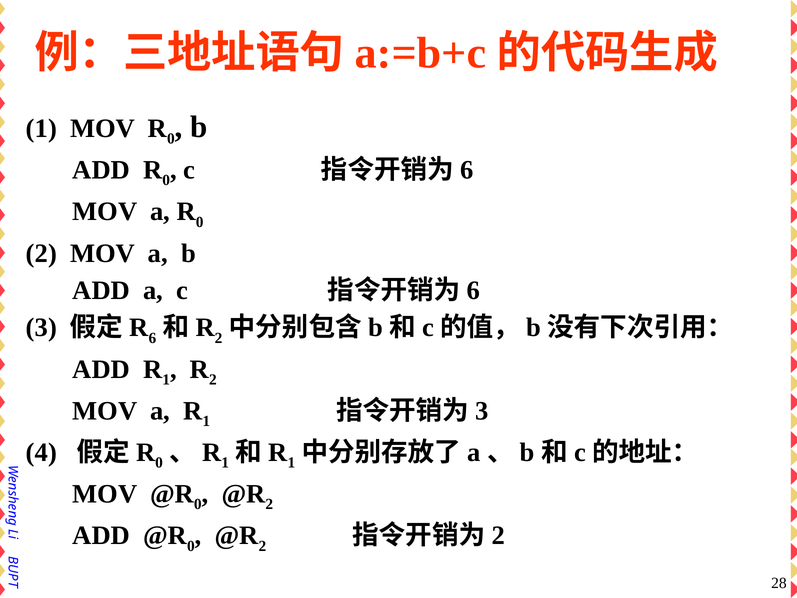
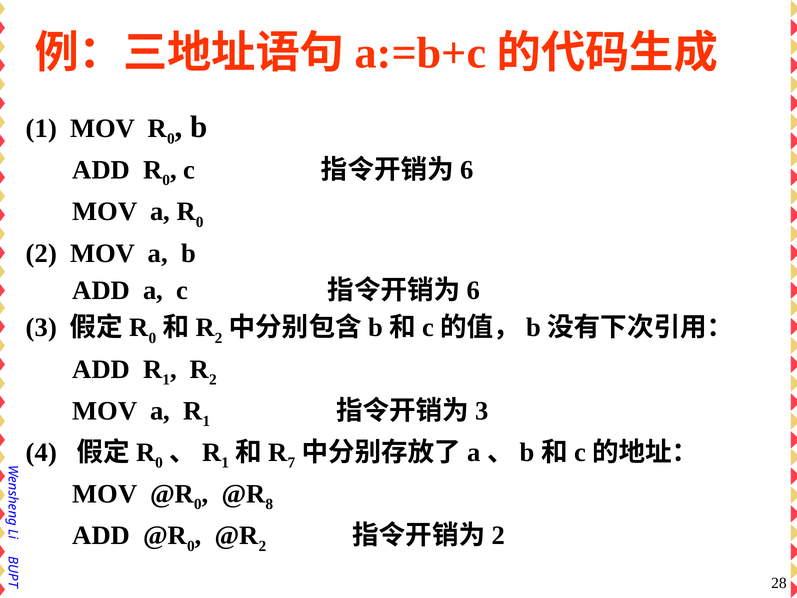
6 at (152, 338): 6 -> 0
1 at (291, 463): 1 -> 7
2 at (269, 504): 2 -> 8
